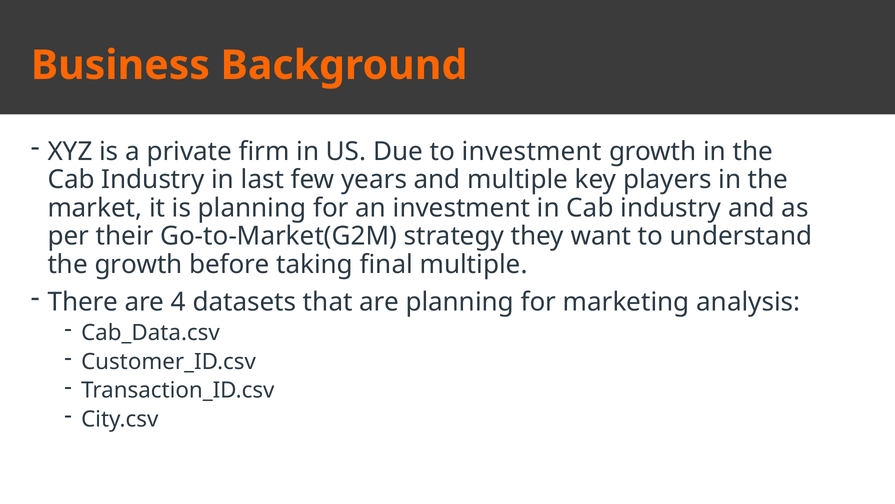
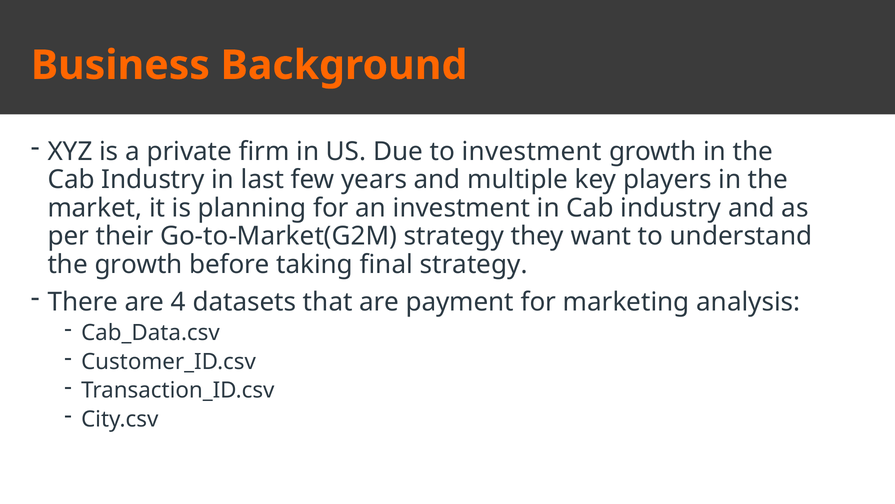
final multiple: multiple -> strategy
are planning: planning -> payment
